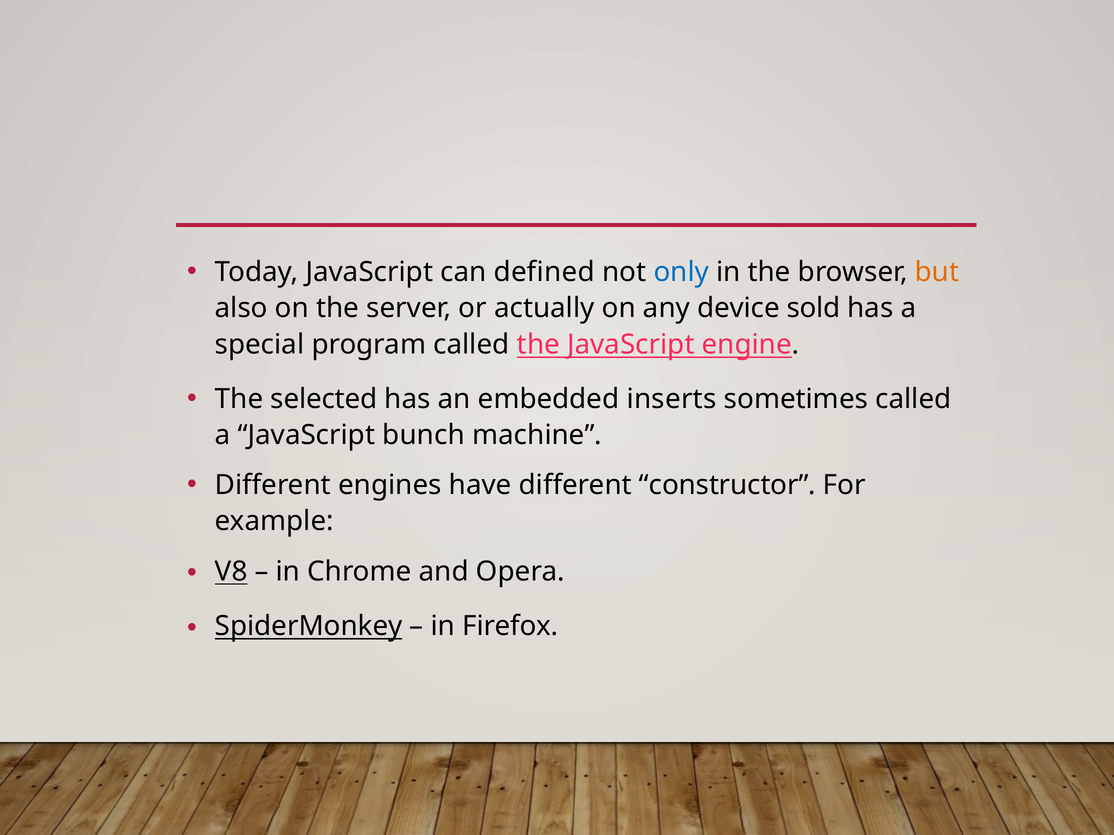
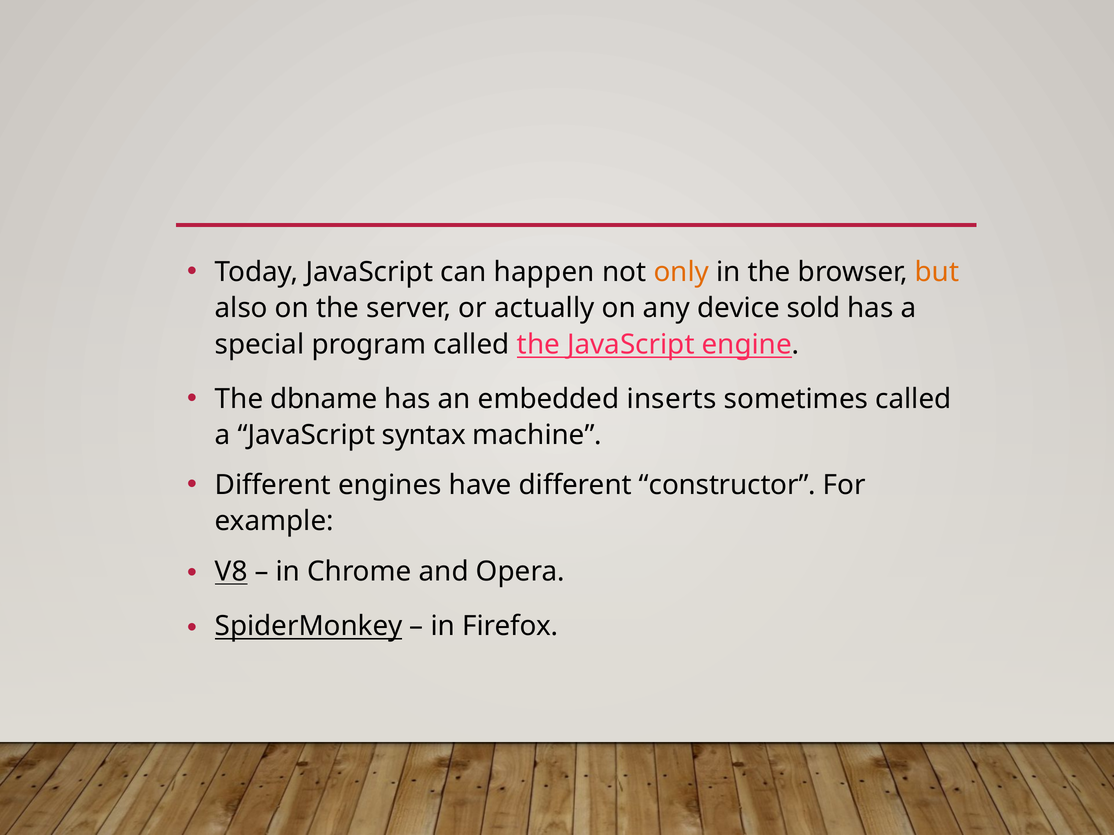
defined: defined -> happen
only colour: blue -> orange
selected: selected -> dbname
bunch: bunch -> syntax
